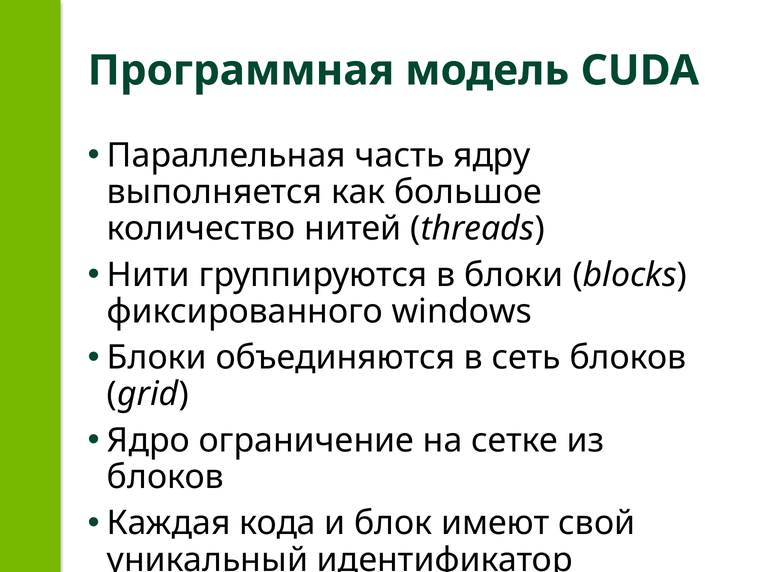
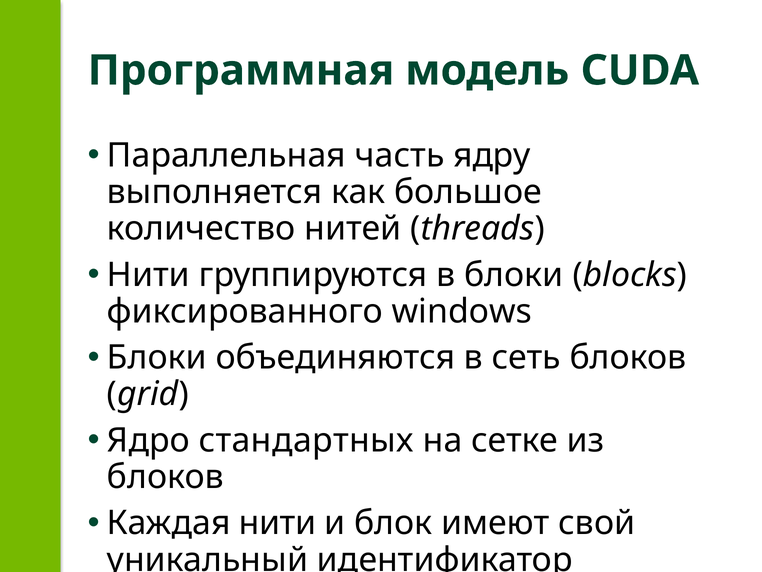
ограничение: ограничение -> стандартных
Каждая кода: кода -> нити
